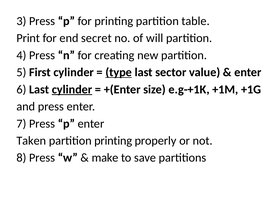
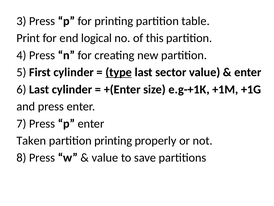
secret: secret -> logical
will: will -> this
cylinder at (72, 89) underline: present -> none
make at (105, 157): make -> value
